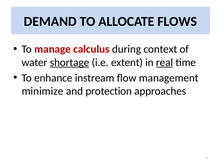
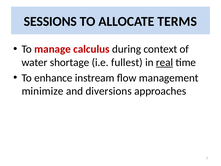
DEMAND: DEMAND -> SESSIONS
FLOWS: FLOWS -> TERMS
shortage underline: present -> none
extent: extent -> fullest
protection: protection -> diversions
